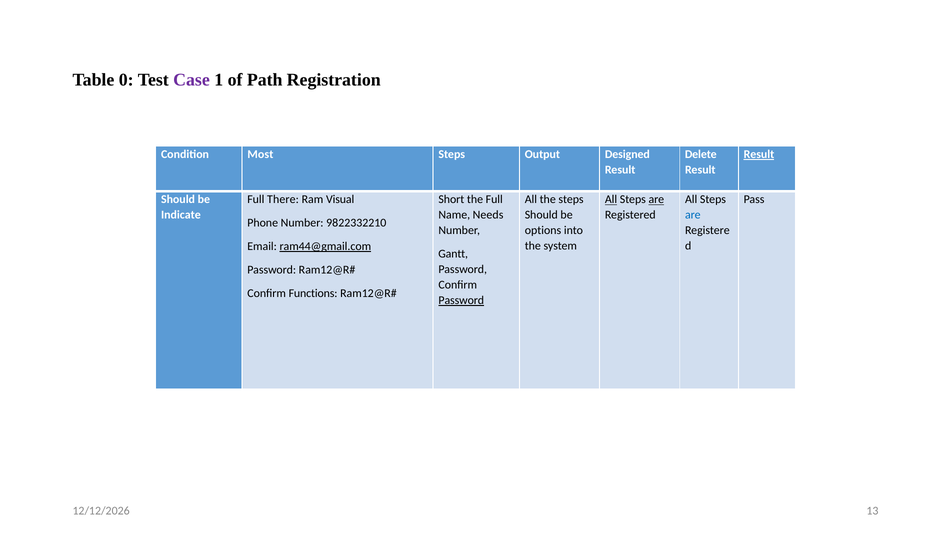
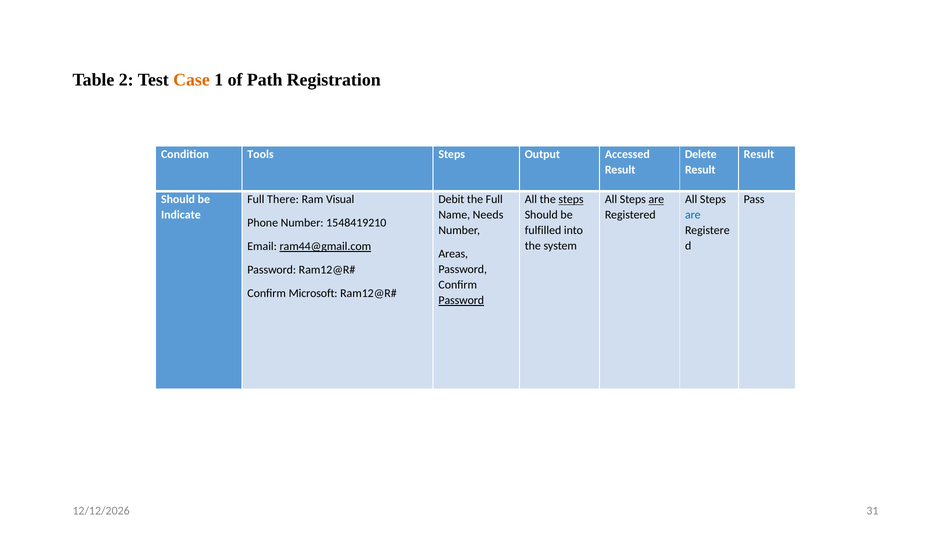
0: 0 -> 2
Case colour: purple -> orange
Most: Most -> Tools
Designed: Designed -> Accessed
Result at (759, 154) underline: present -> none
Short: Short -> Debit
steps at (571, 200) underline: none -> present
All at (611, 200) underline: present -> none
9822332210: 9822332210 -> 1548419210
options: options -> fulfilled
Gantt: Gantt -> Areas
Functions: Functions -> Microsoft
13: 13 -> 31
